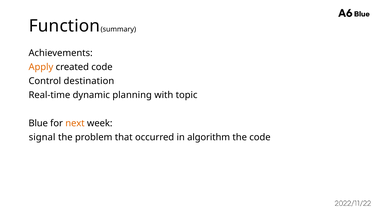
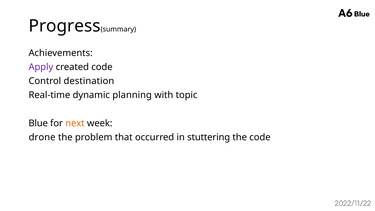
Function: Function -> Progress
Apply colour: orange -> purple
signal: signal -> drone
algorithm: algorithm -> stuttering
